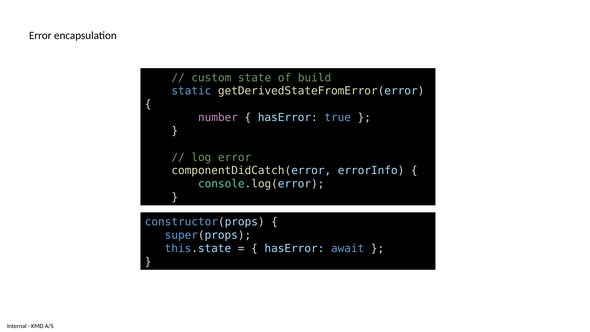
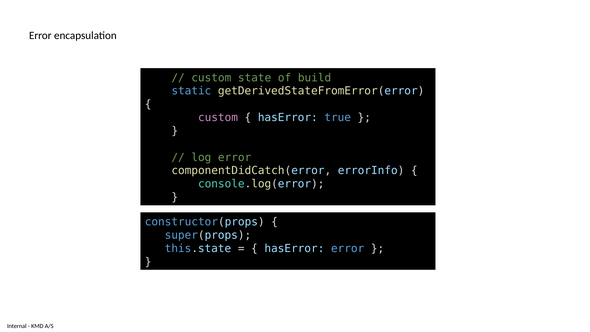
number at (218, 118): number -> custom
hasError await: await -> error
